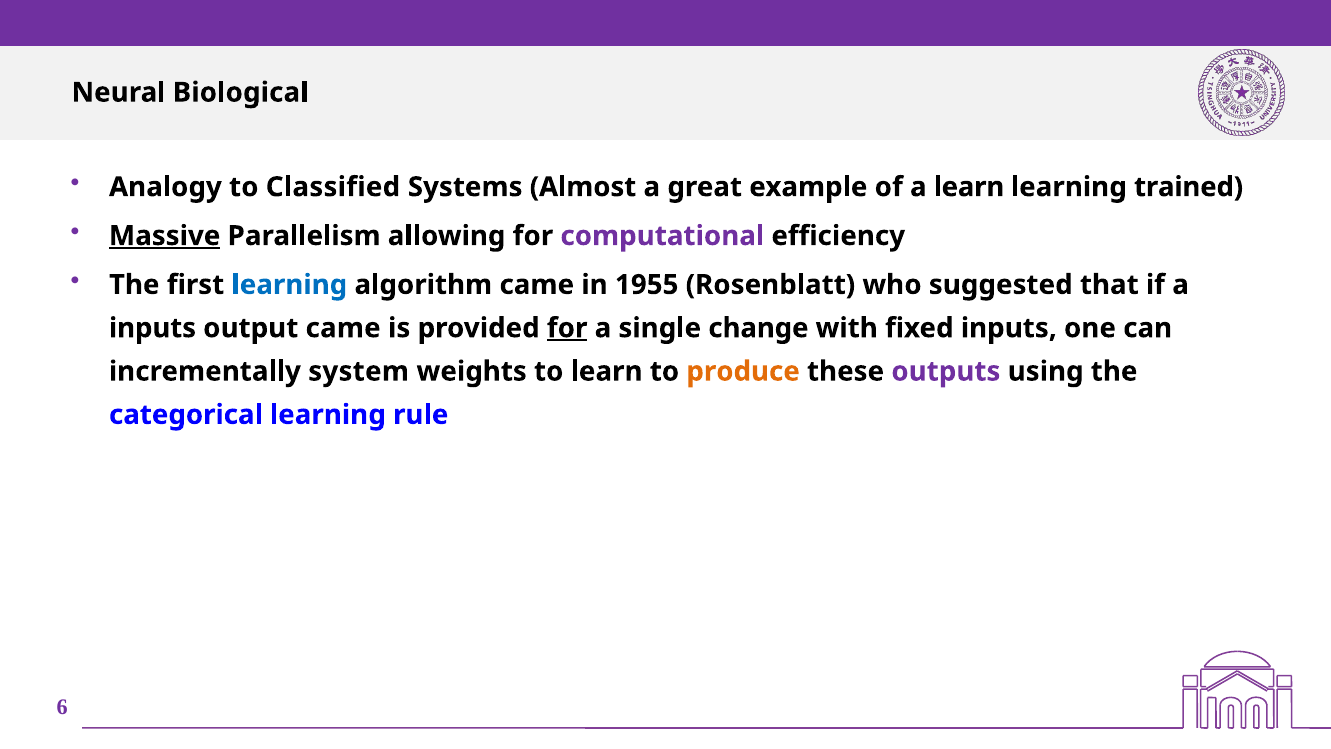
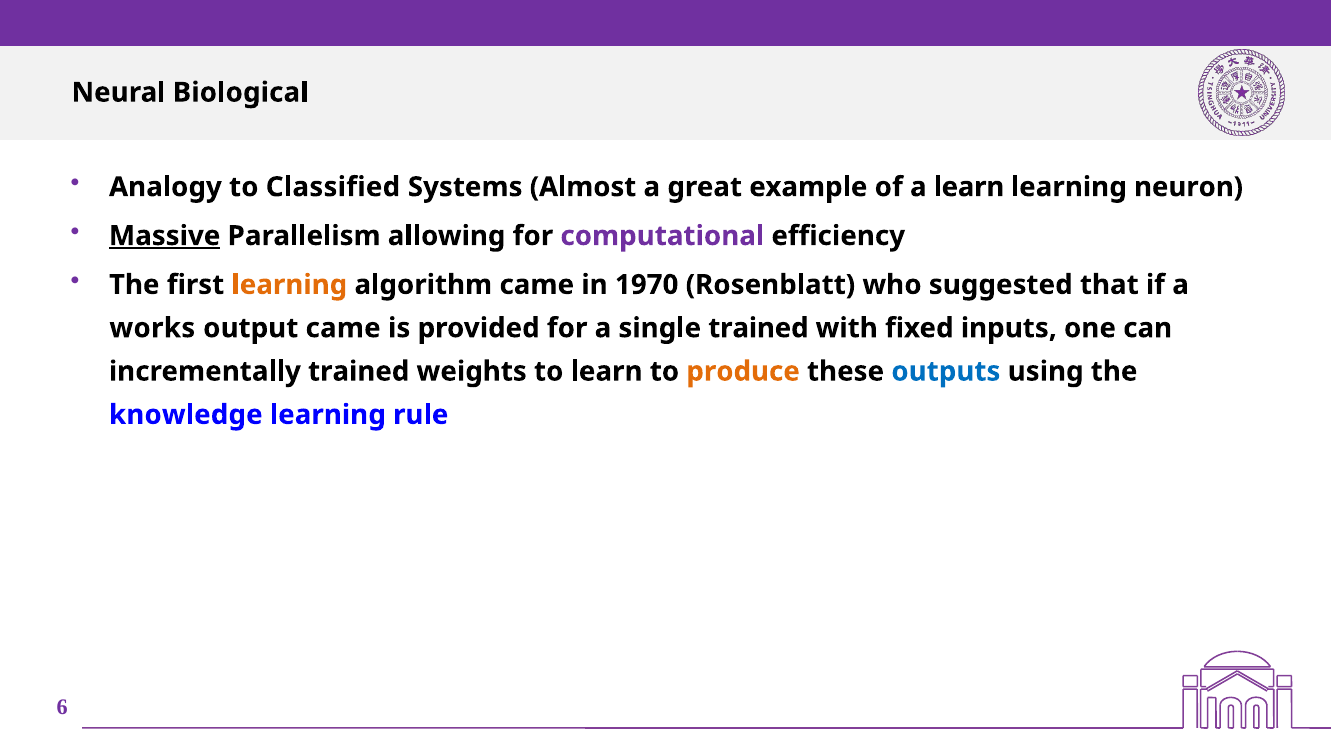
trained: trained -> neuron
learning at (289, 285) colour: blue -> orange
1955: 1955 -> 1970
inputs at (153, 328): inputs -> works
for at (567, 328) underline: present -> none
single change: change -> trained
incrementally system: system -> trained
outputs colour: purple -> blue
categorical: categorical -> knowledge
